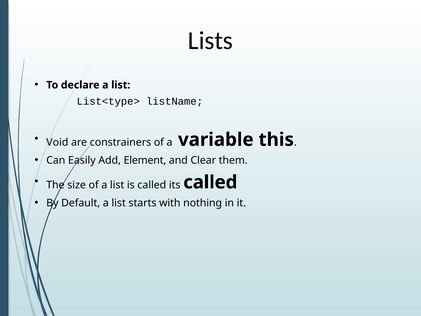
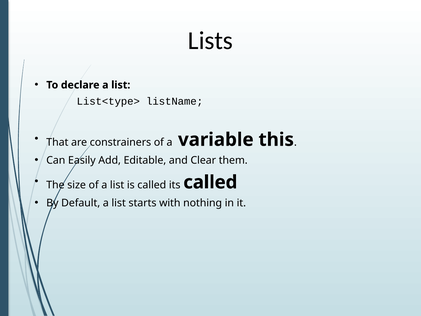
Void: Void -> That
Element: Element -> Editable
